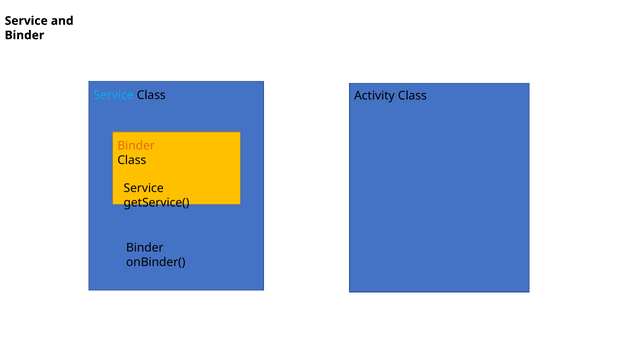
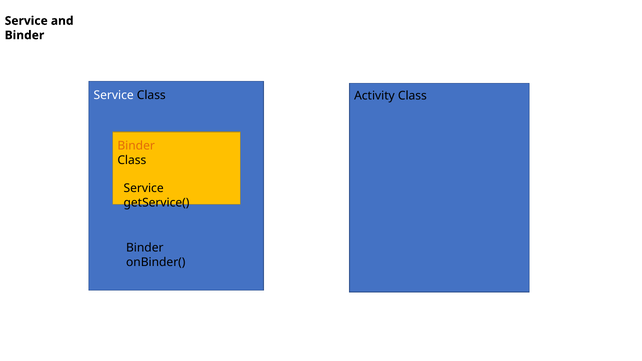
Service at (114, 95) colour: light blue -> white
